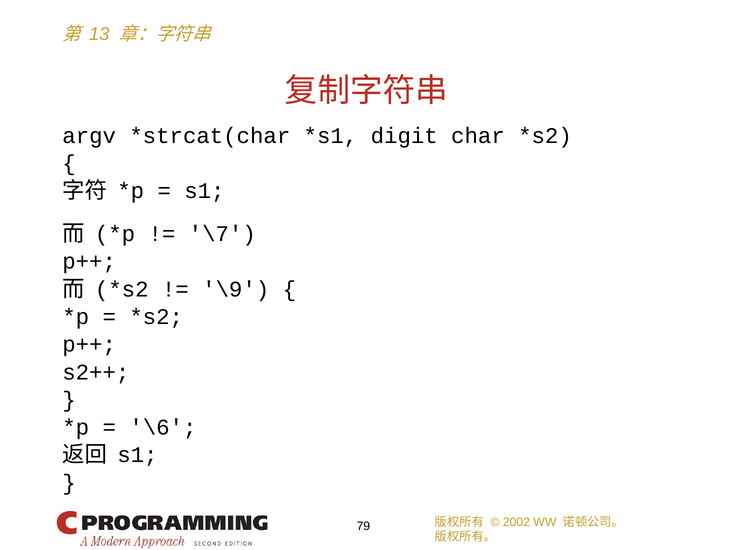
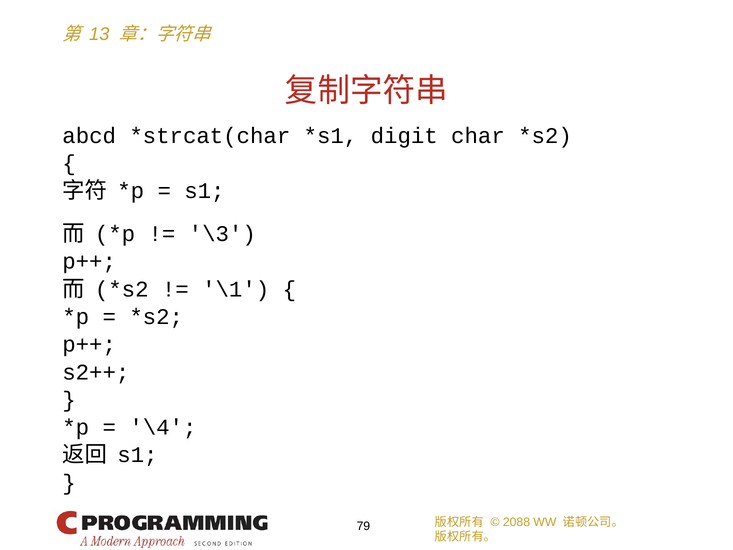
argv: argv -> abcd
\7: \7 -> \3
\9: \9 -> \1
\6: \6 -> \4
2002: 2002 -> 2088
